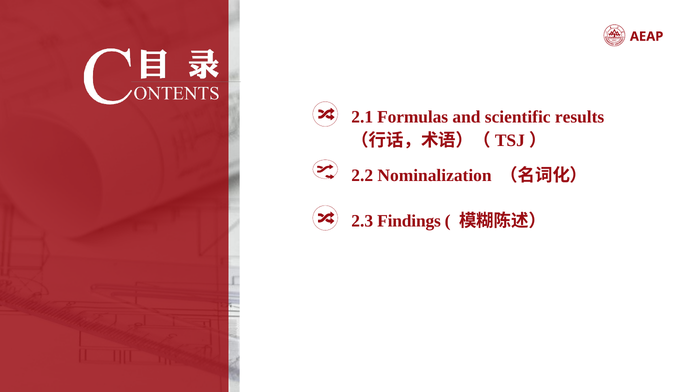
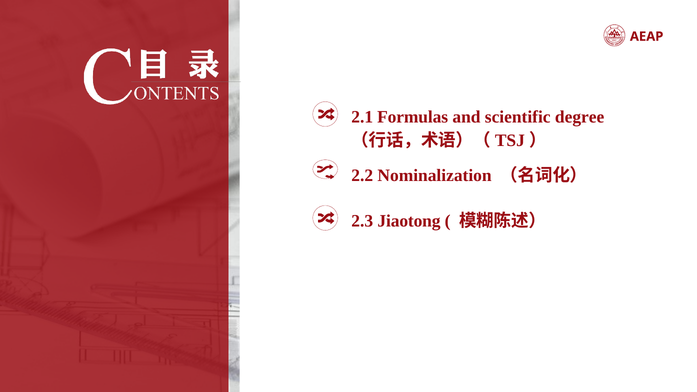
results: results -> degree
Findings: Findings -> Jiaotong
